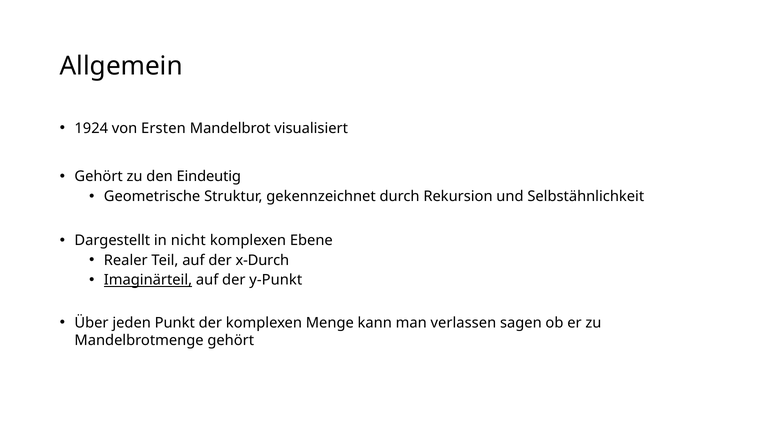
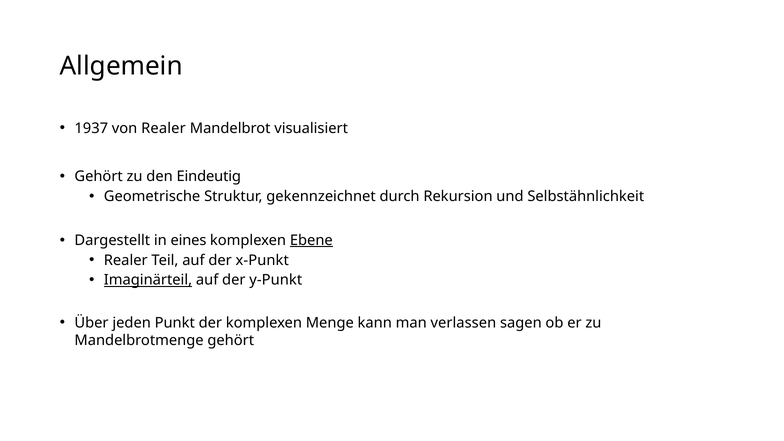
1924: 1924 -> 1937
von Ersten: Ersten -> Realer
nicht: nicht -> eines
Ebene underline: none -> present
x-Durch: x-Durch -> x-Punkt
